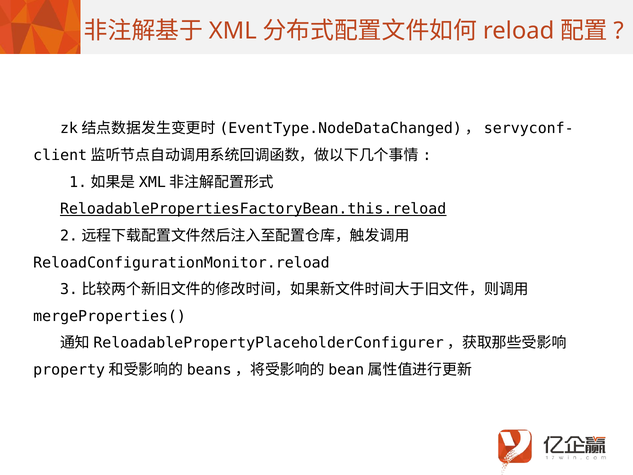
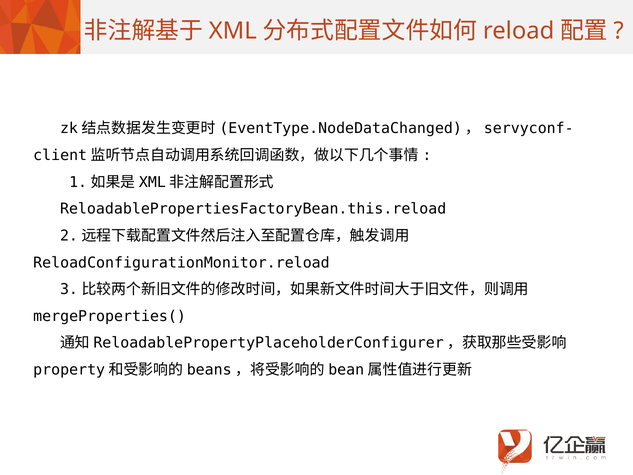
ReloadablePropertiesFactoryBean.this.reload underline: present -> none
